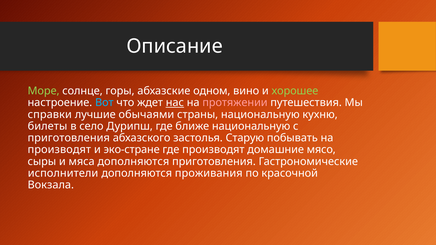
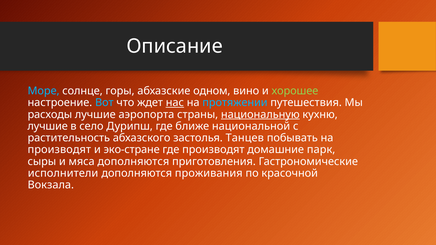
Море colour: light green -> light blue
протяжении colour: pink -> light blue
справки: справки -> расходы
обычаями: обычаями -> аэропорта
национальную at (260, 115) underline: none -> present
билеты at (48, 126): билеты -> лучшие
ближе национальную: национальную -> национальной
приготовления at (69, 138): приготовления -> растительность
Старую: Старую -> Танцев
мясо: мясо -> парк
